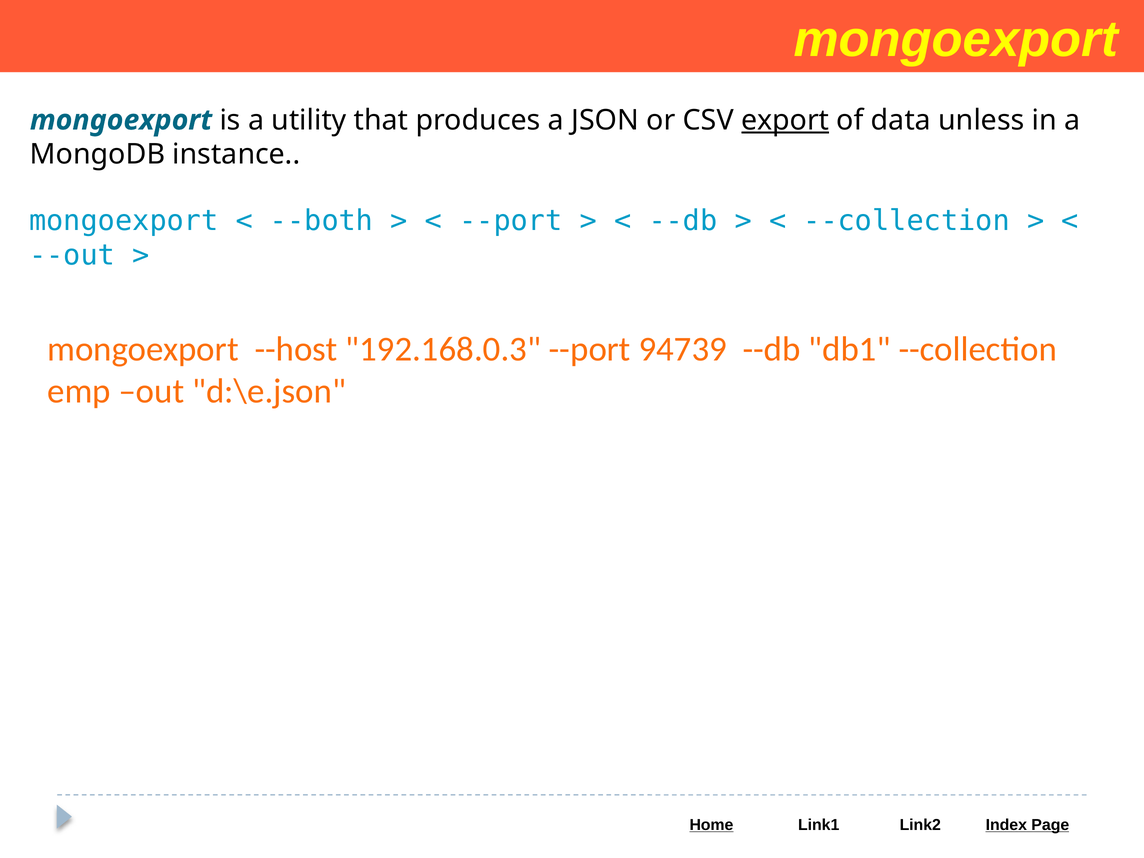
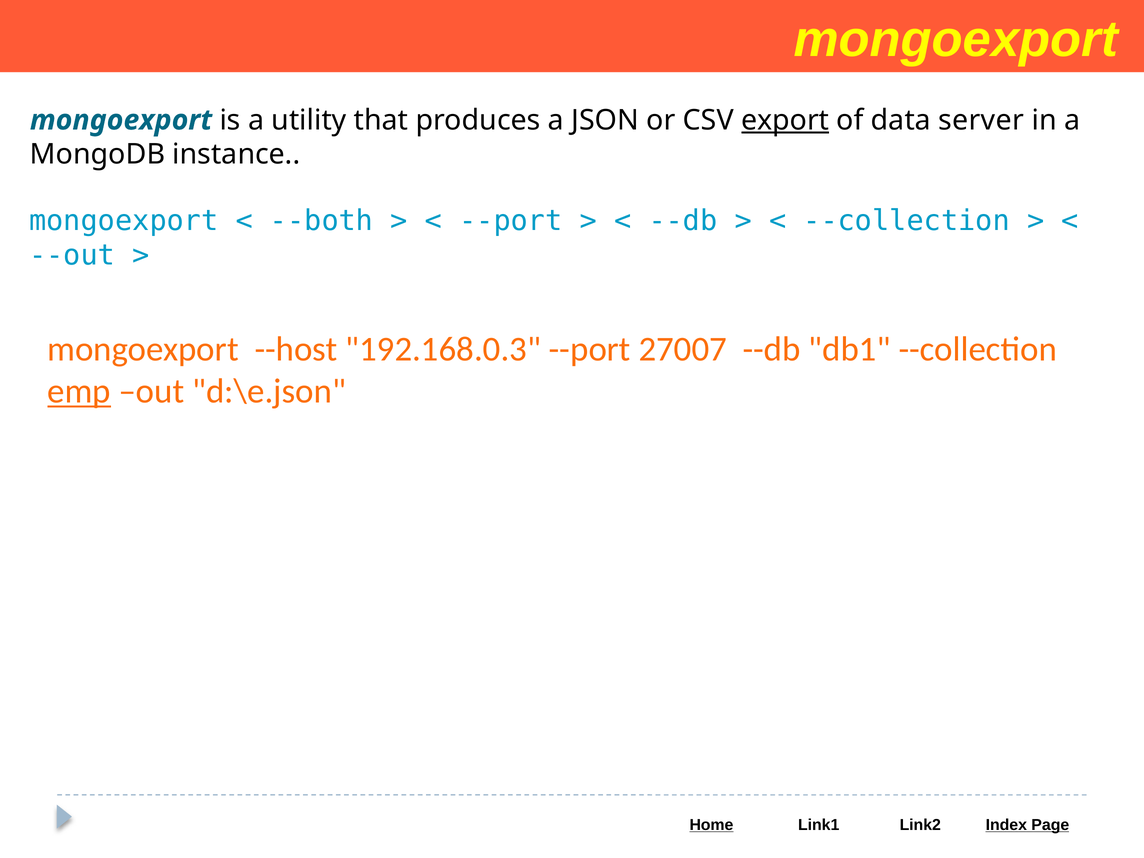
unless: unless -> server
94739: 94739 -> 27007
emp underline: none -> present
